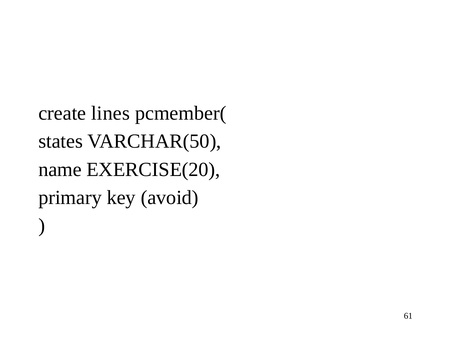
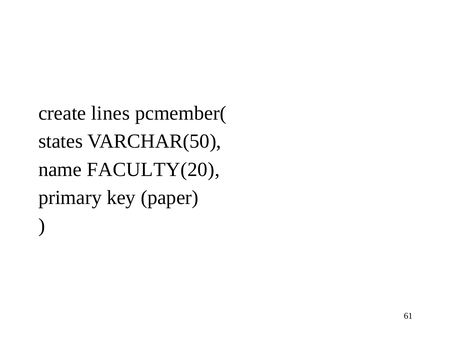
EXERCISE(20: EXERCISE(20 -> FACULTY(20
avoid: avoid -> paper
